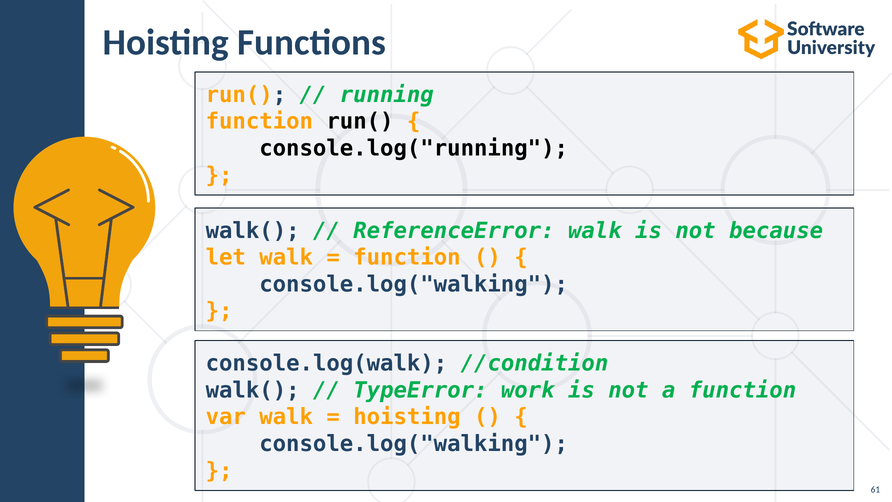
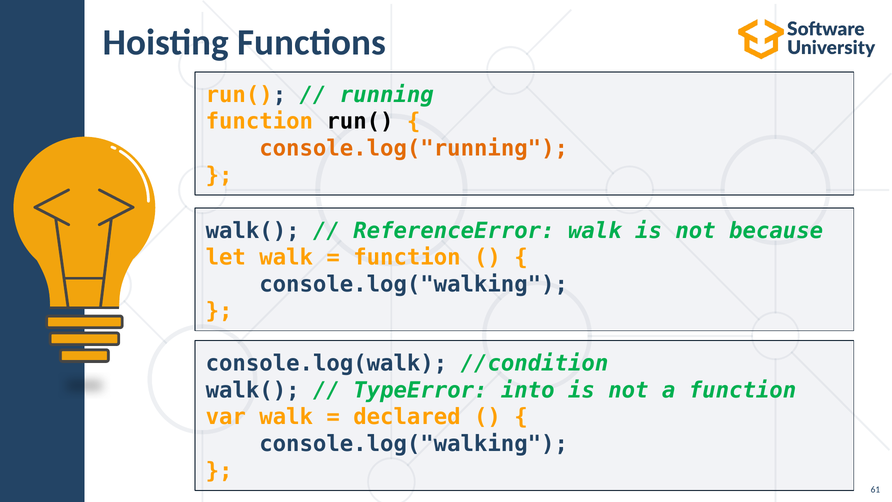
console.log("running colour: black -> orange
work: work -> into
hoisting at (407, 417): hoisting -> declared
